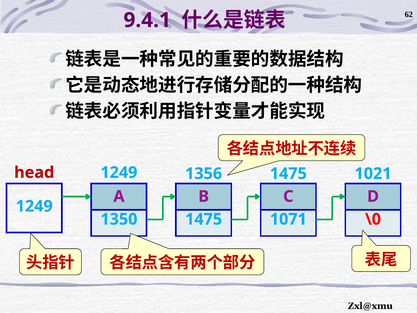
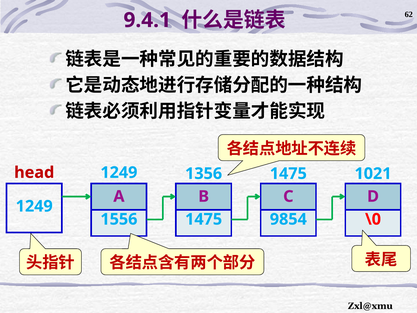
1350: 1350 -> 1556
1071: 1071 -> 9854
